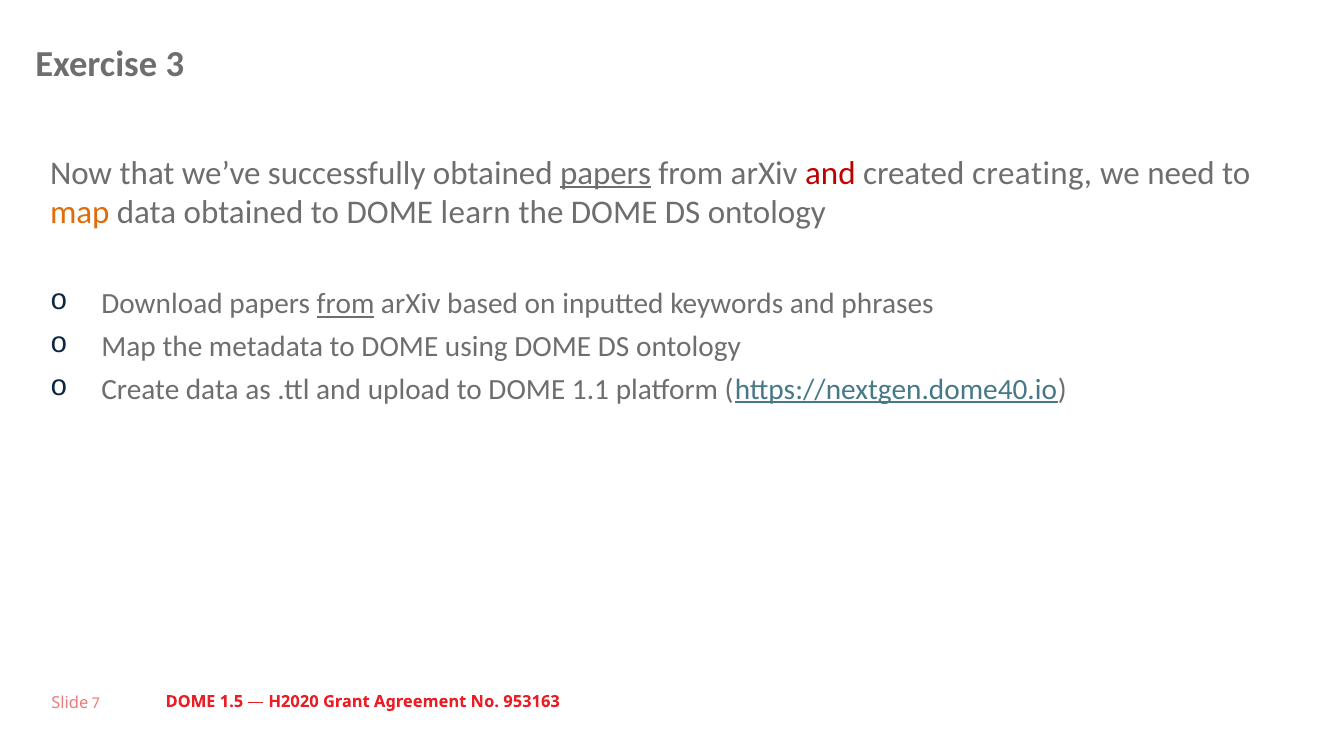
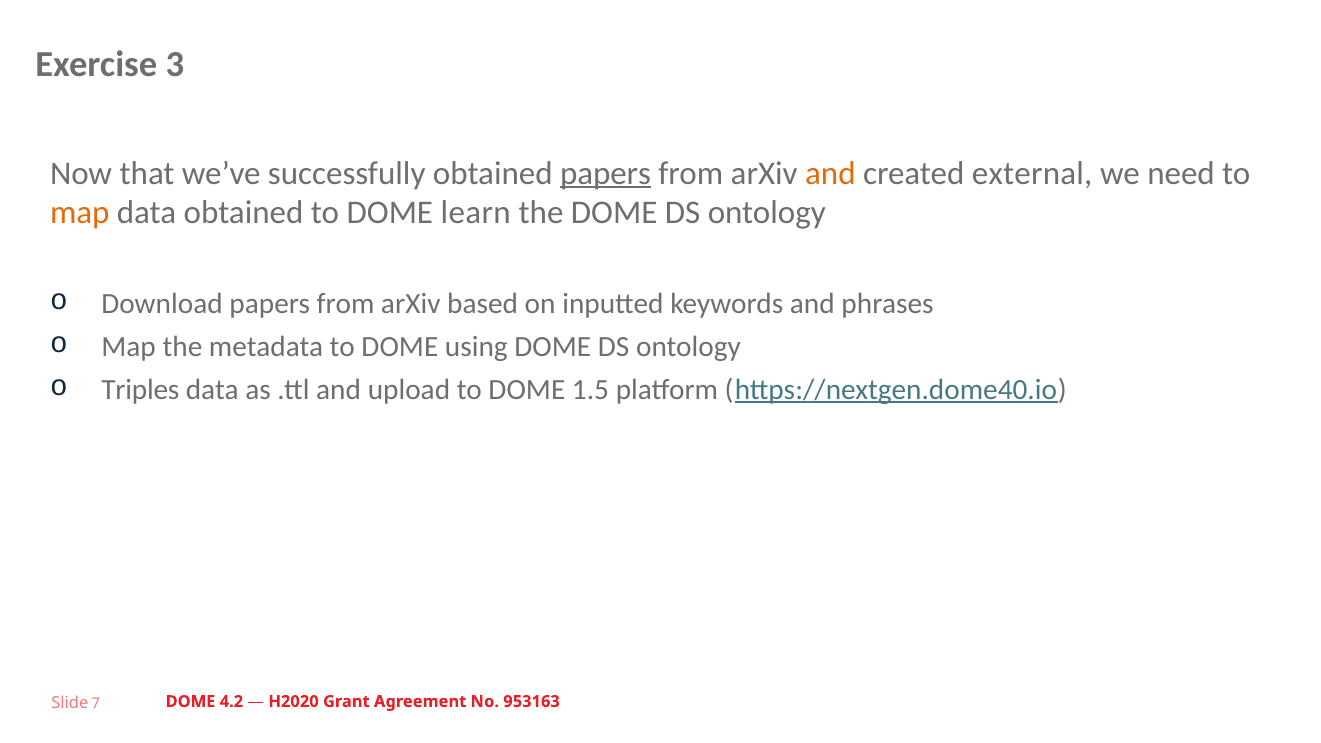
and at (830, 173) colour: red -> orange
creating: creating -> external
from at (346, 304) underline: present -> none
Create: Create -> Triples
1.1: 1.1 -> 1.5
1.5: 1.5 -> 4.2
